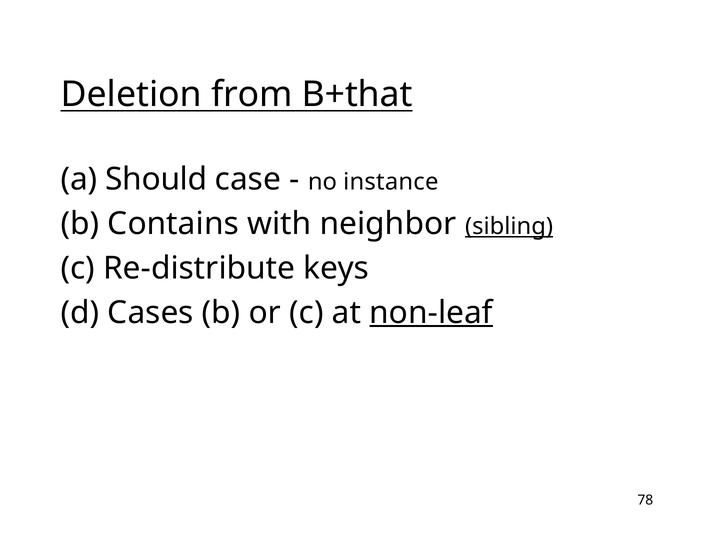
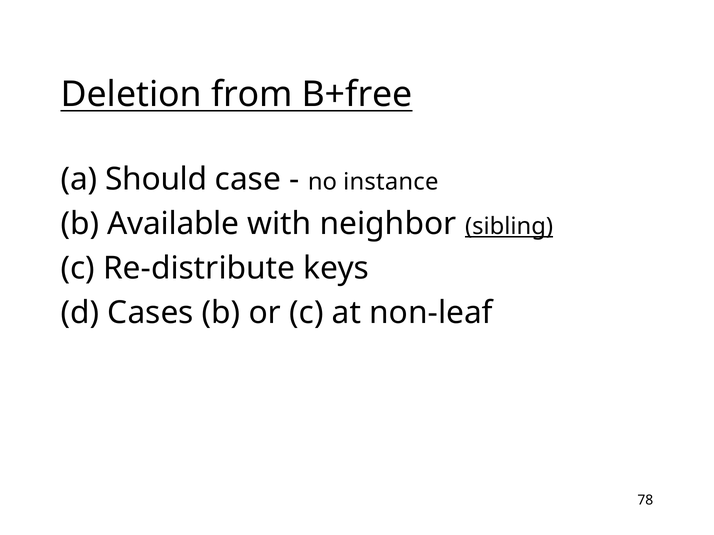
B+that: B+that -> B+free
Contains: Contains -> Available
non-leaf underline: present -> none
